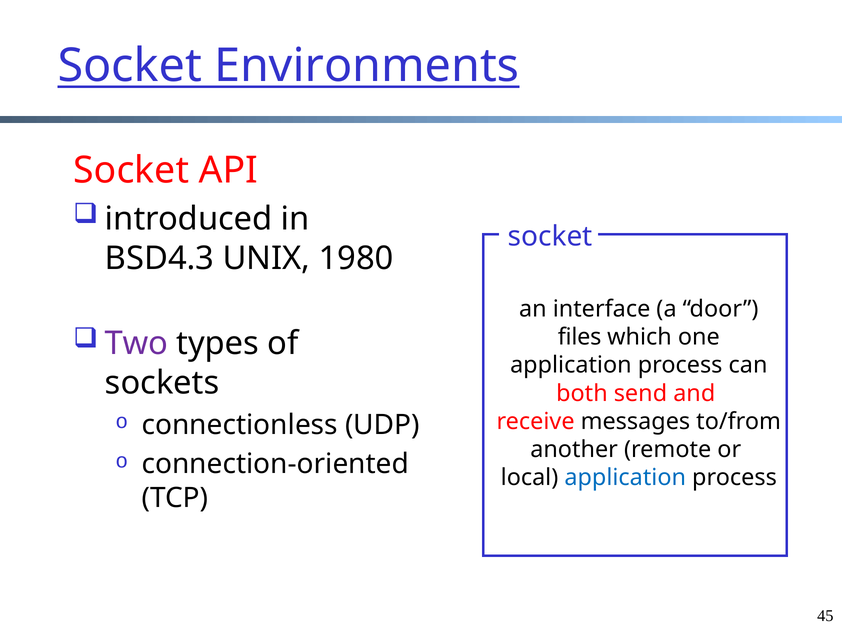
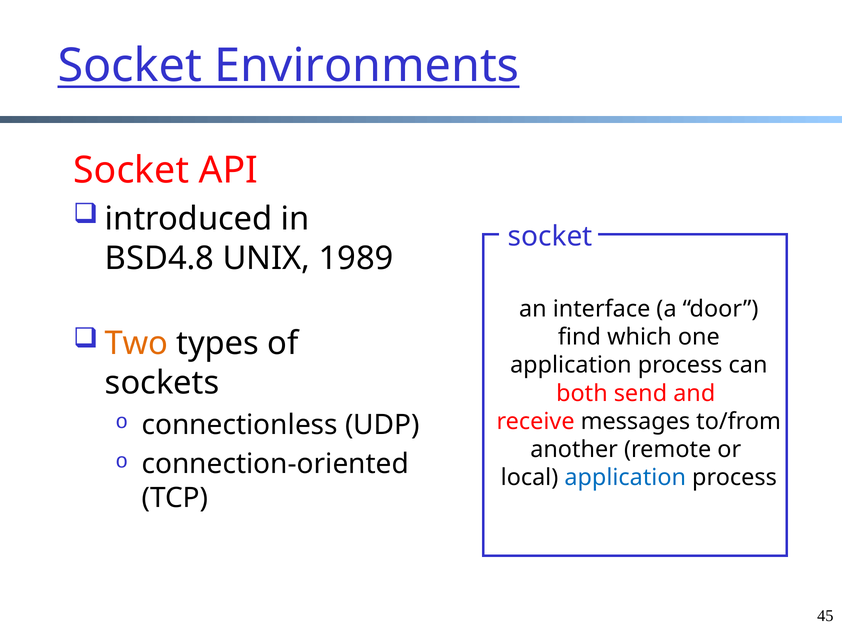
BSD4.3: BSD4.3 -> BSD4.8
1980: 1980 -> 1989
Two colour: purple -> orange
files: files -> find
